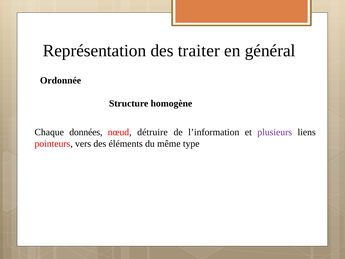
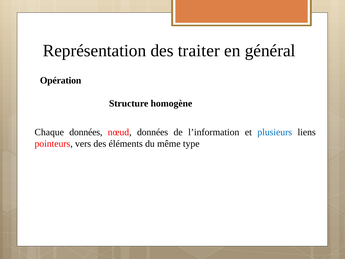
Ordonnée: Ordonnée -> Opération
nœud détruire: détruire -> données
plusieurs colour: purple -> blue
